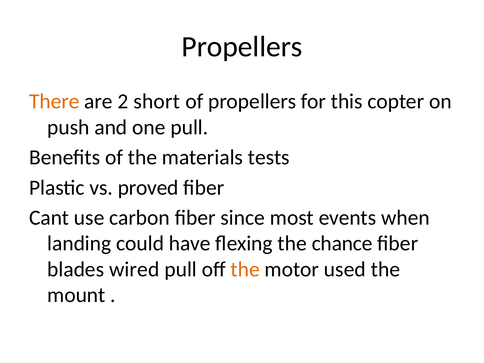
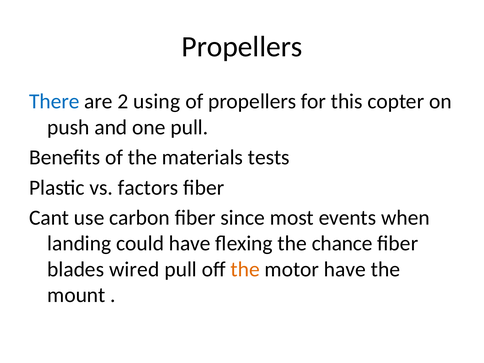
There colour: orange -> blue
short: short -> using
proved: proved -> factors
motor used: used -> have
